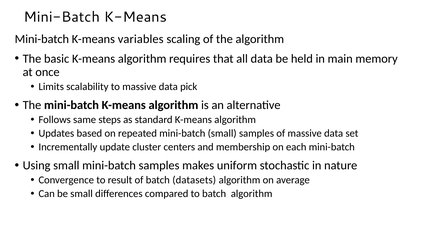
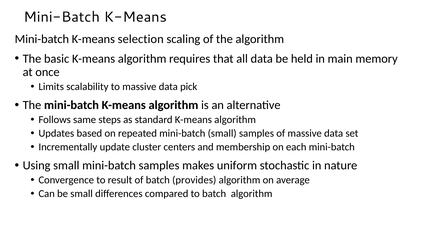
variables: variables -> selection
datasets: datasets -> provides
